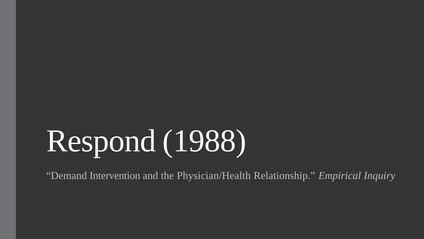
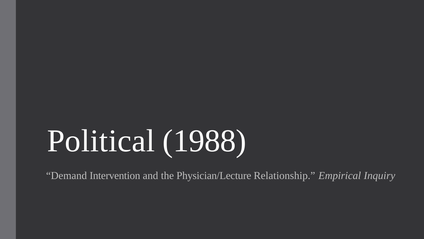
Respond: Respond -> Political
Physician/Health: Physician/Health -> Physician/Lecture
